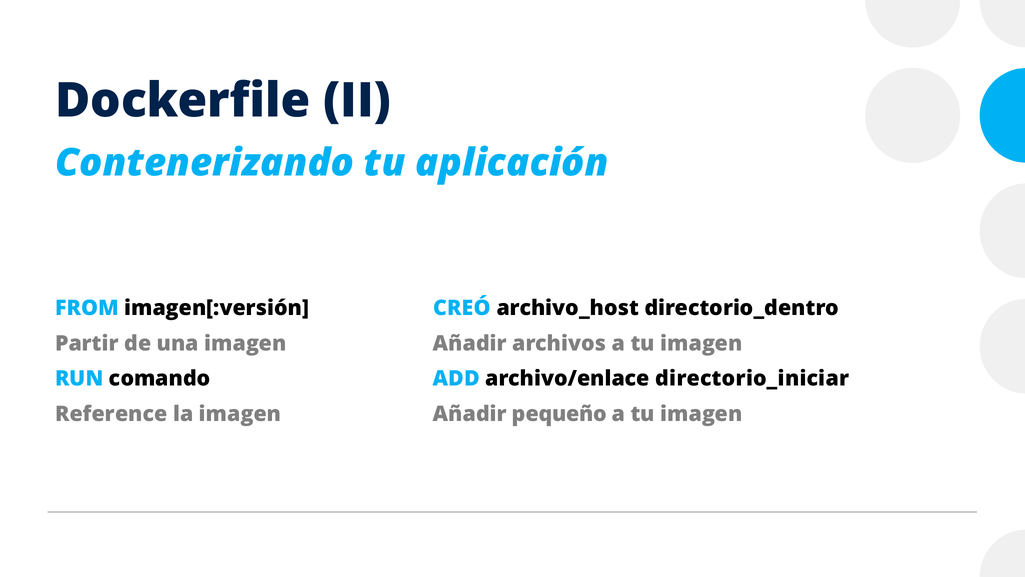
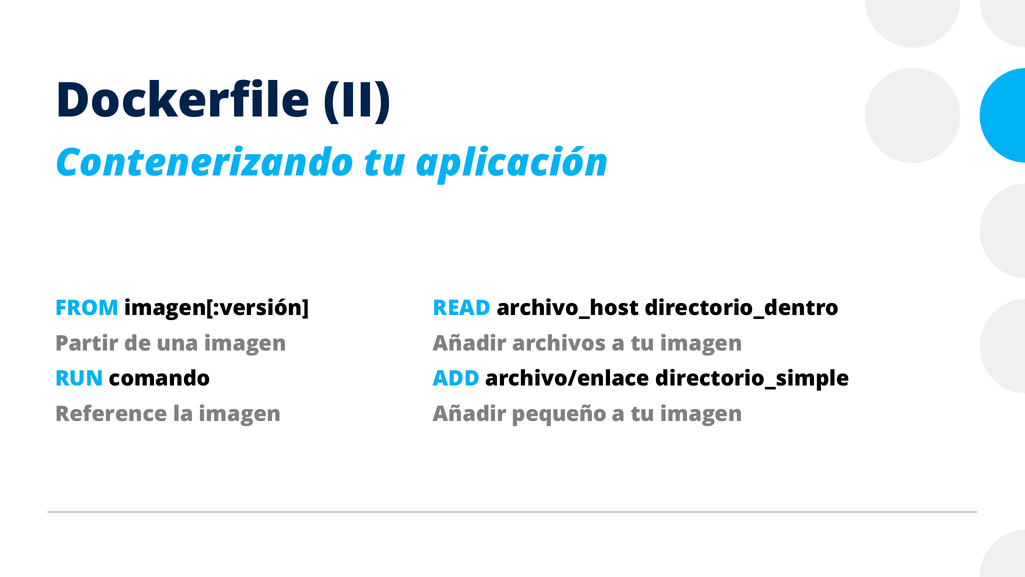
CREÓ: CREÓ -> READ
directorio_iniciar: directorio_iniciar -> directorio_simple
